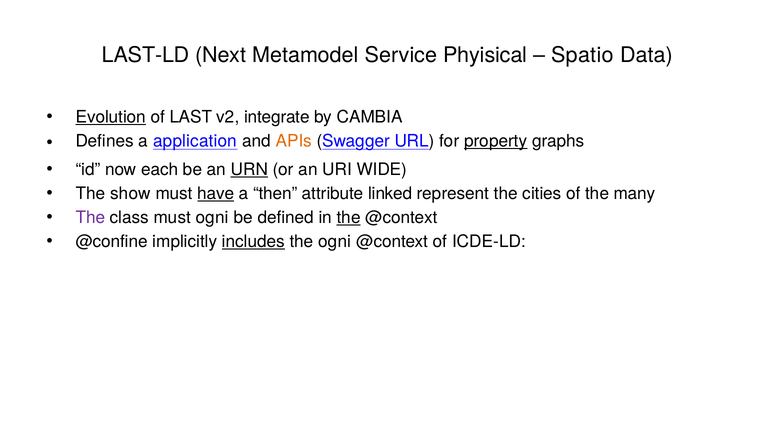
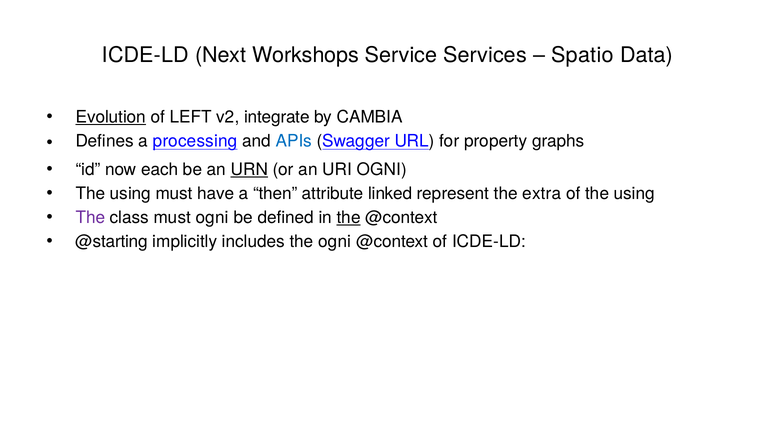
LAST-LD at (146, 55): LAST-LD -> ICDE-LD
Metamodel: Metamodel -> Workshops
Phyisical: Phyisical -> Services
LAST: LAST -> LEFT
application: application -> processing
APIs colour: orange -> blue
property underline: present -> none
URI WIDE: WIDE -> OGNI
show at (130, 193): show -> using
have underline: present -> none
cities: cities -> extra
of the many: many -> using
@confine: @confine -> @starting
includes underline: present -> none
